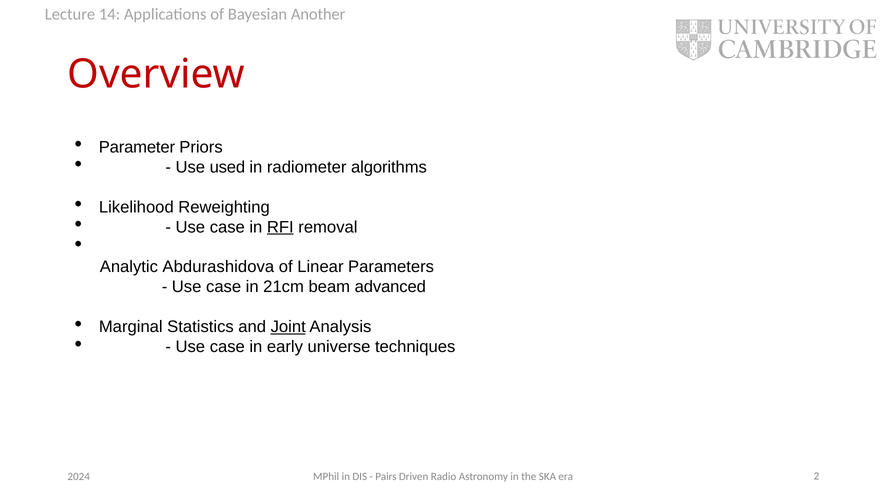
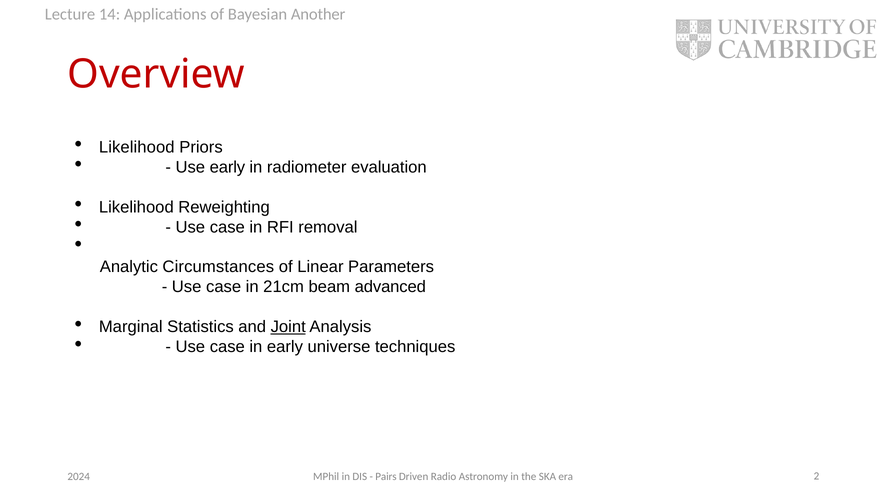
Parameter at (137, 147): Parameter -> Likelihood
Use used: used -> early
algorithms: algorithms -> evaluation
RFI underline: present -> none
Abdurashidova: Abdurashidova -> Circumstances
